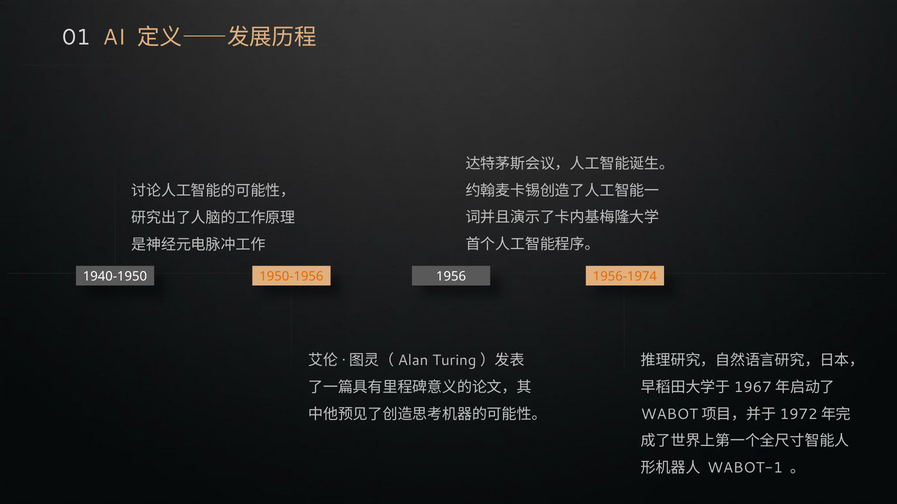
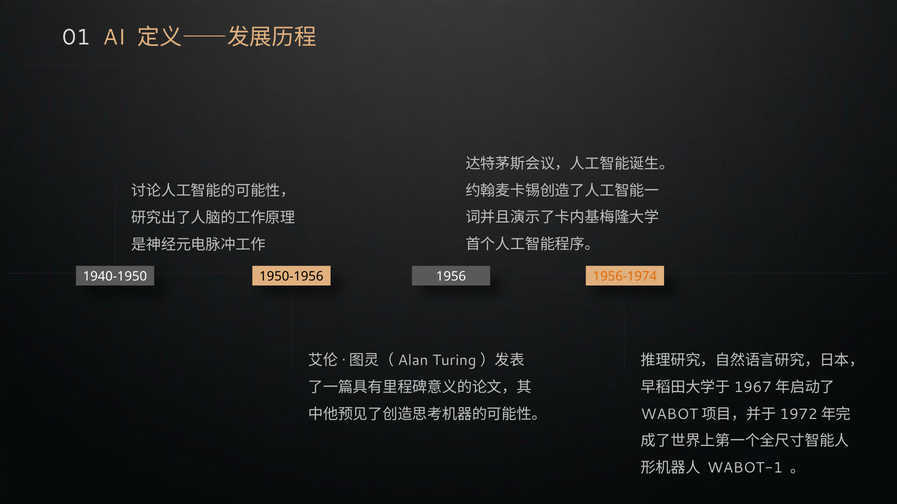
1950-1956 colour: orange -> black
